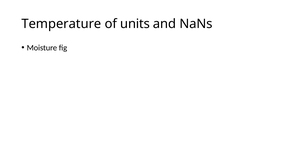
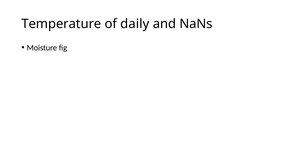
units: units -> daily
